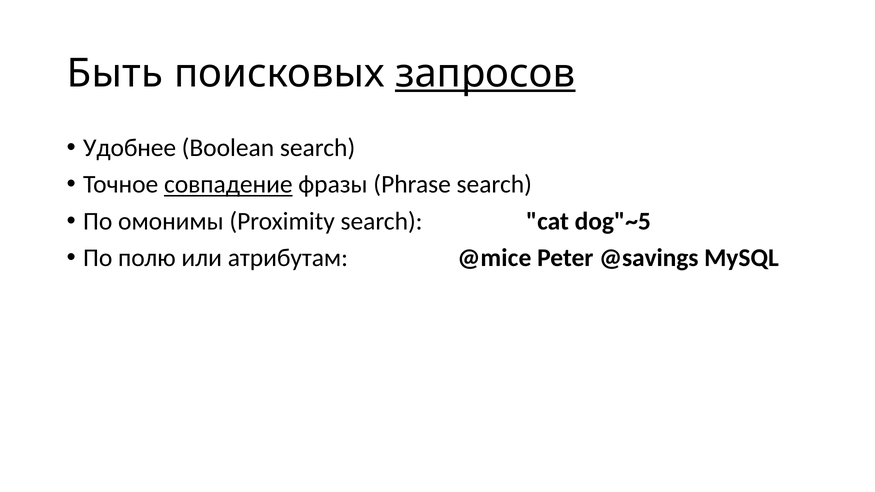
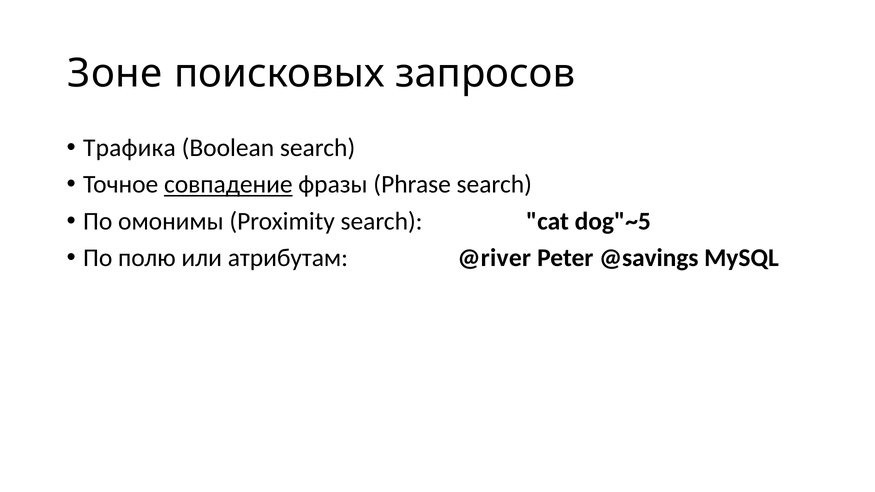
Быть: Быть -> Зоне
запросов underline: present -> none
Удобнее: Удобнее -> Трафика
@mice: @mice -> @river
